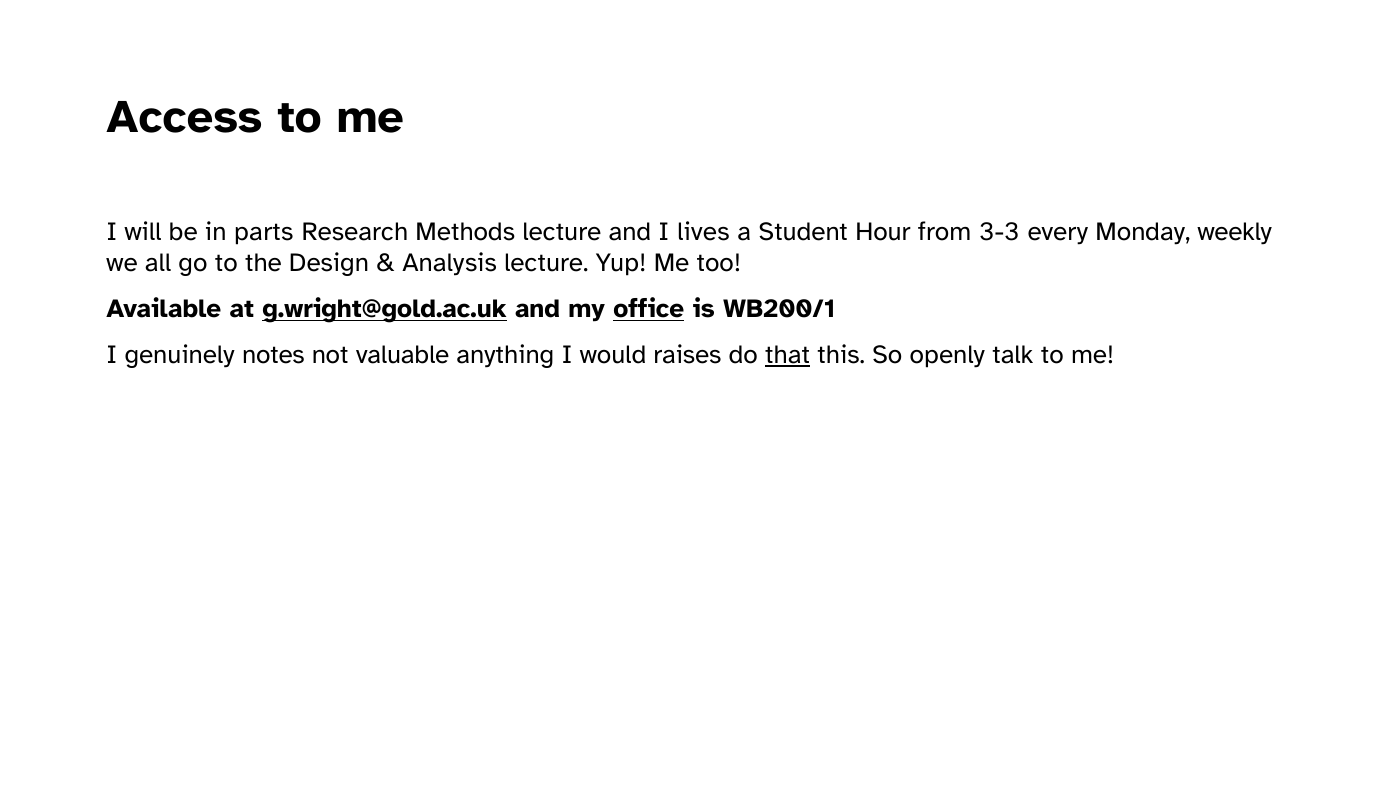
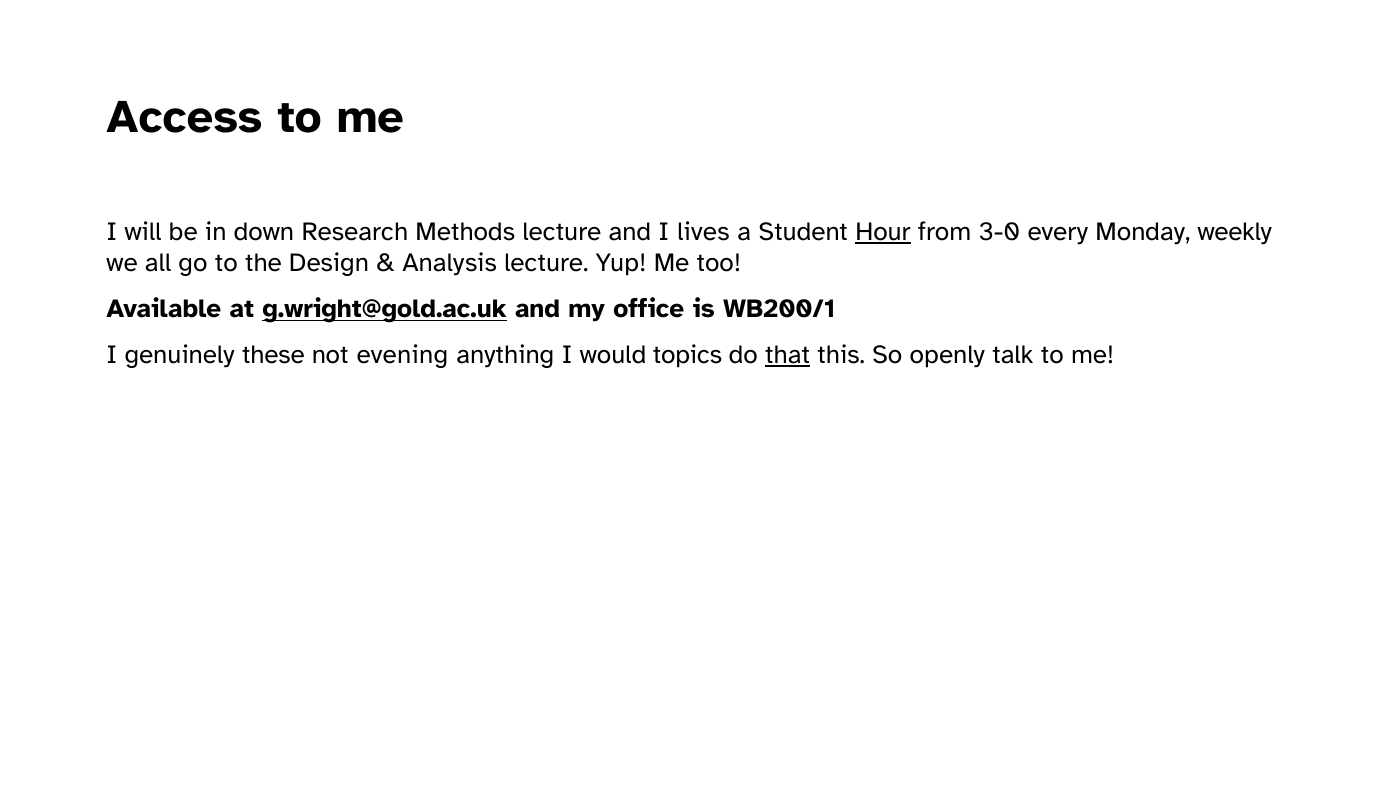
parts: parts -> down
Hour underline: none -> present
3-3: 3-3 -> 3-0
office underline: present -> none
notes: notes -> these
valuable: valuable -> evening
raises: raises -> topics
